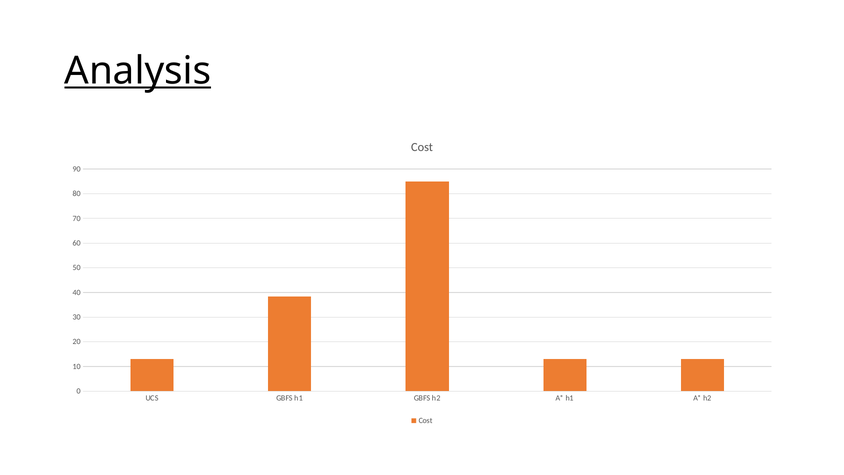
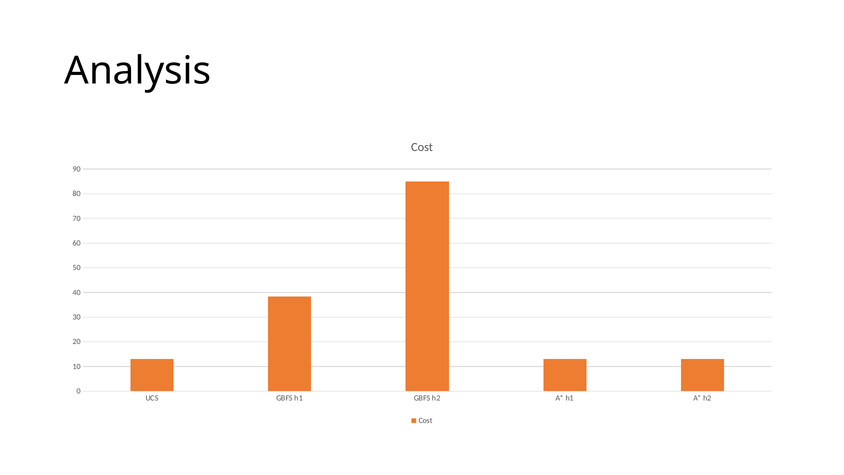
Analysis underline: present -> none
